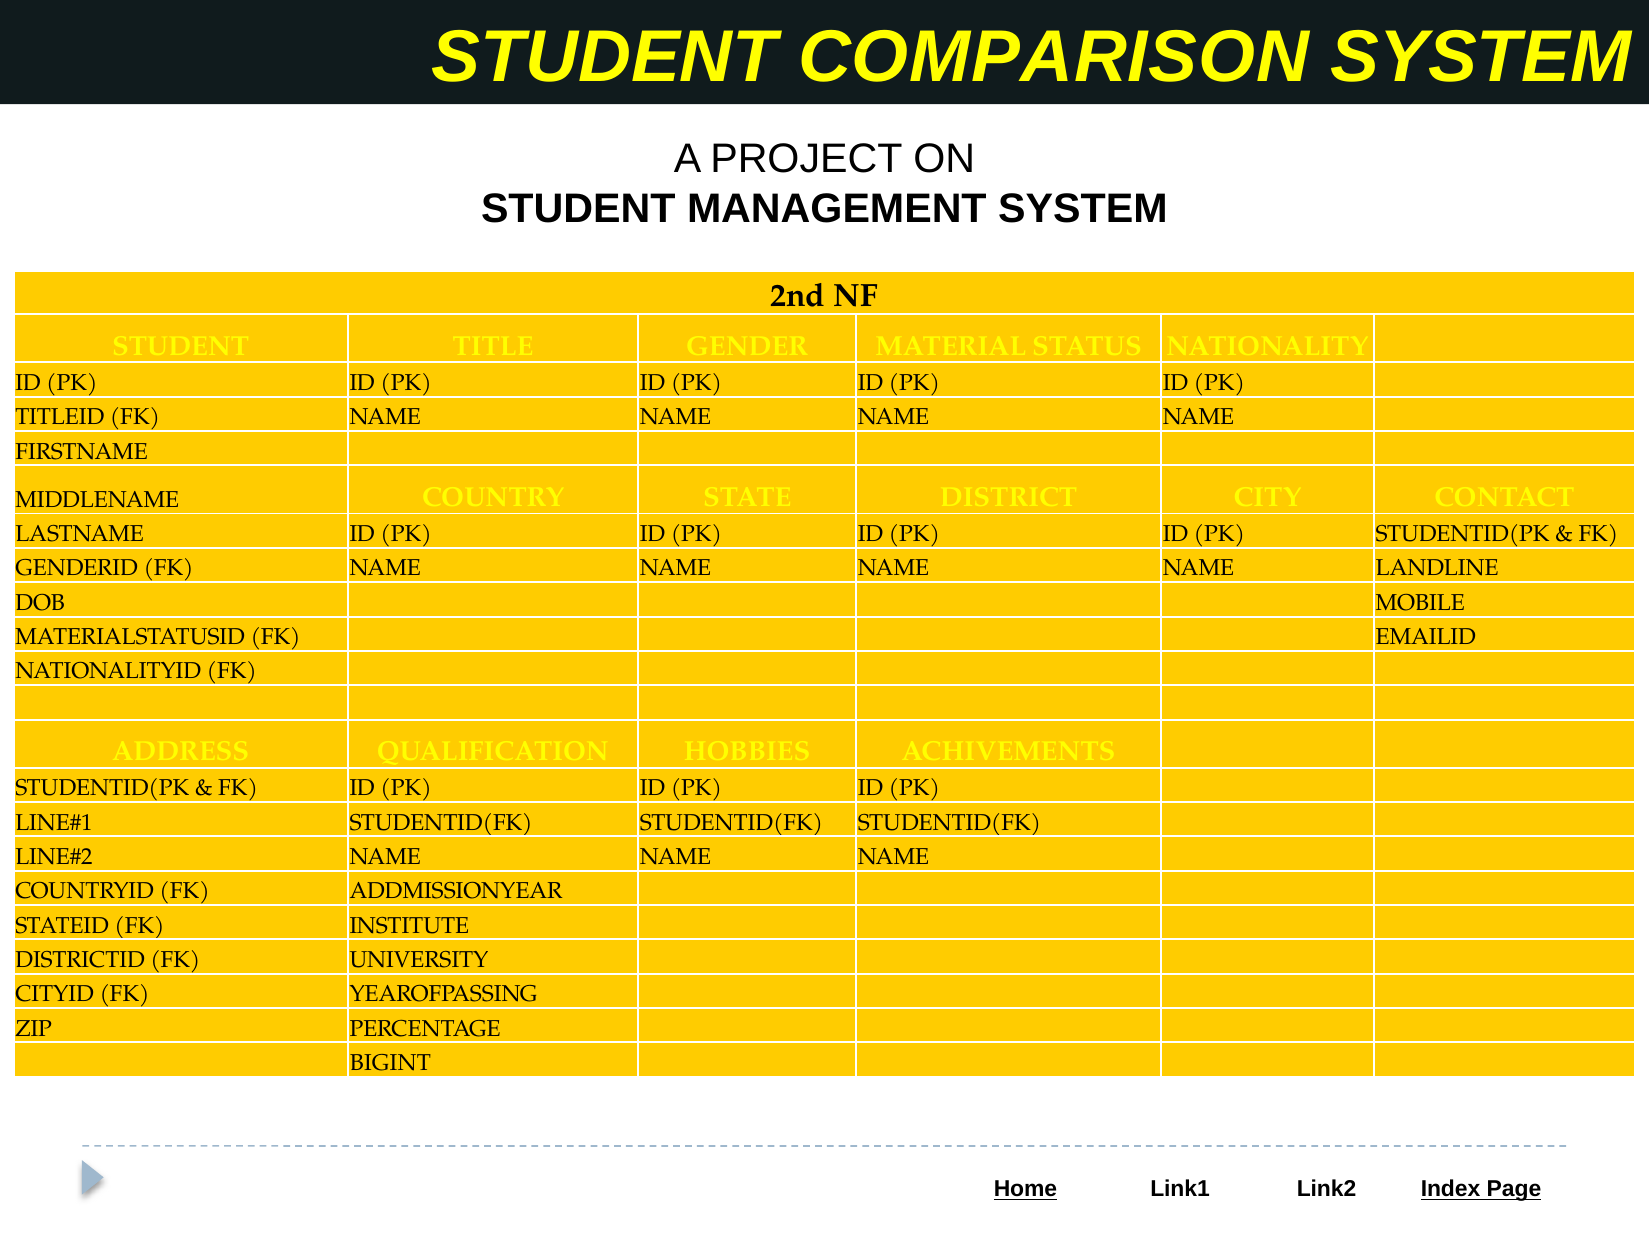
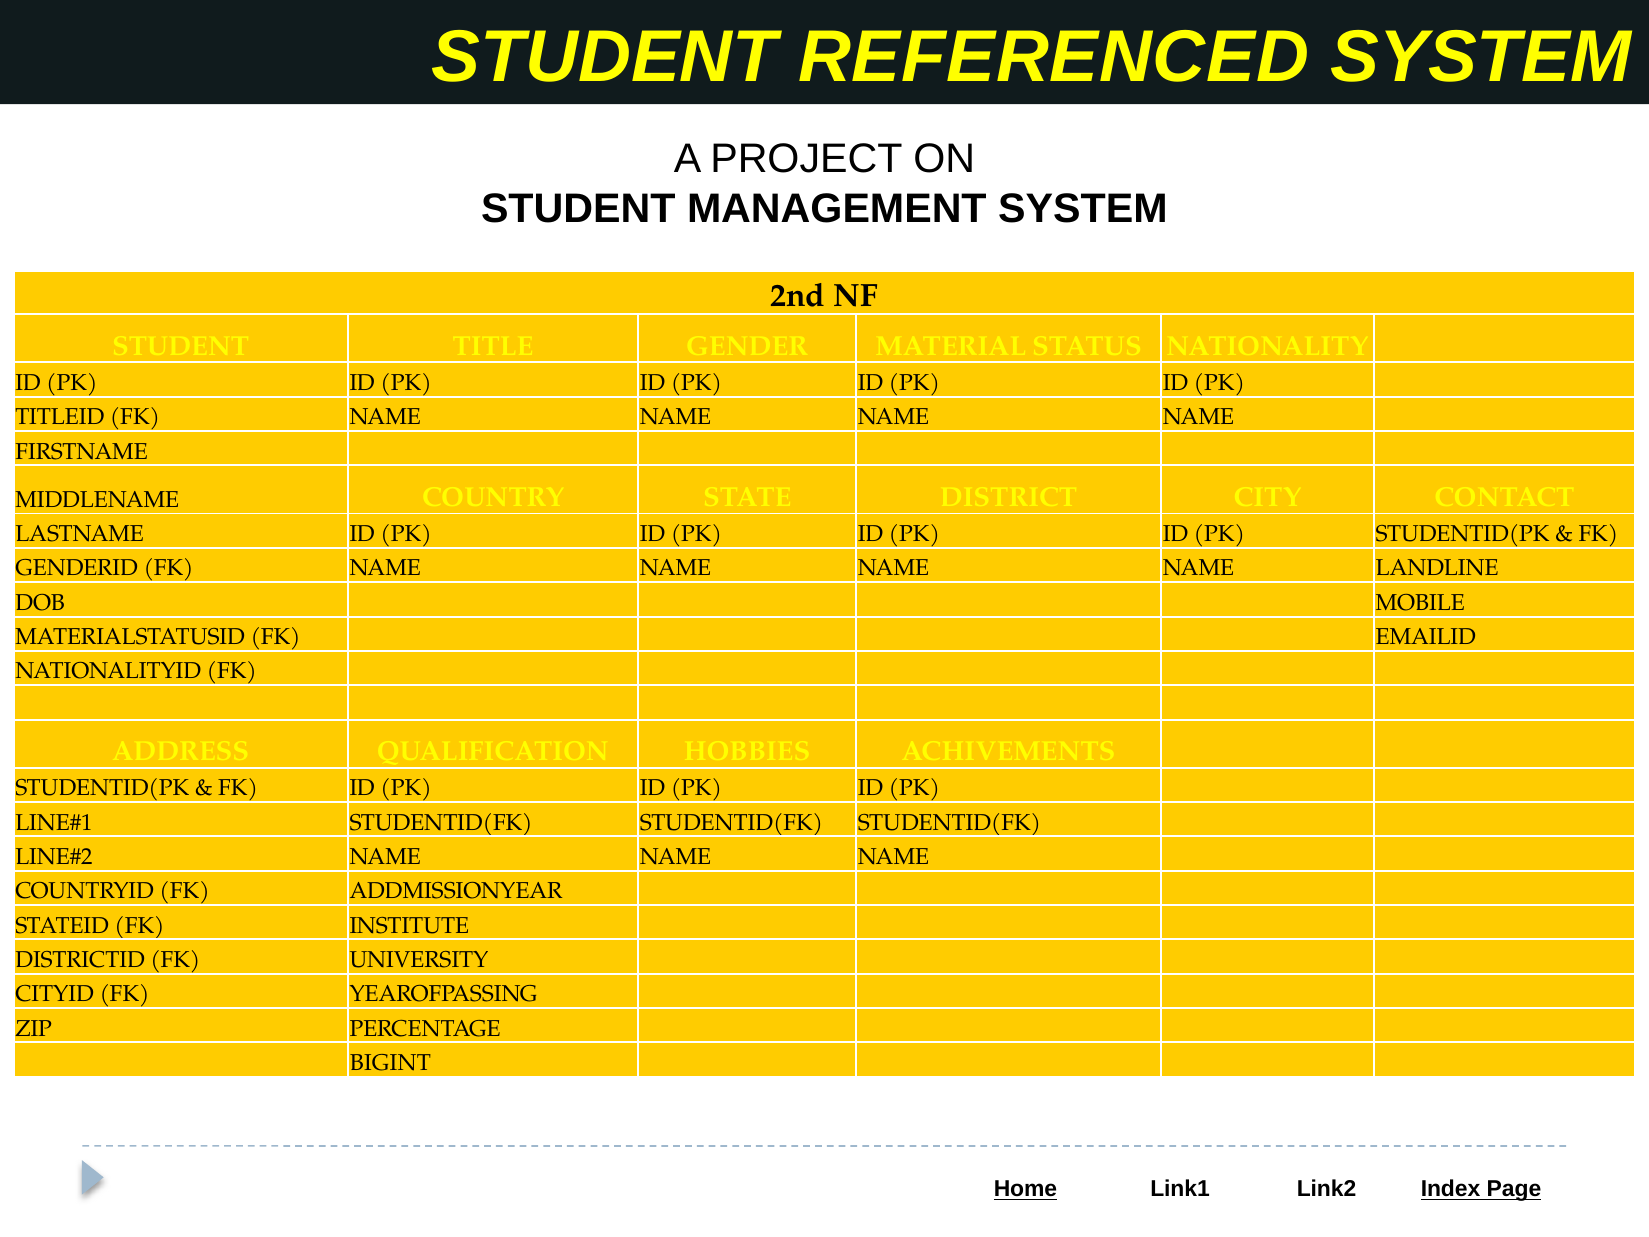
COMPARISON: COMPARISON -> REFERENCED
